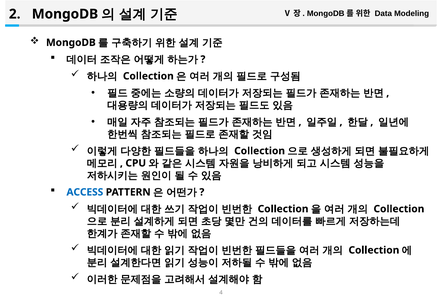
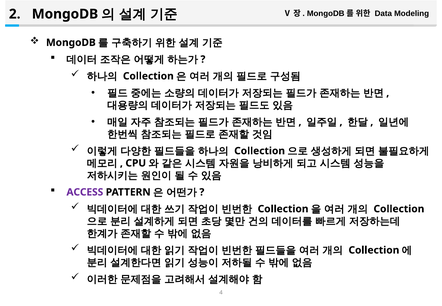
ACCESS colour: blue -> purple
